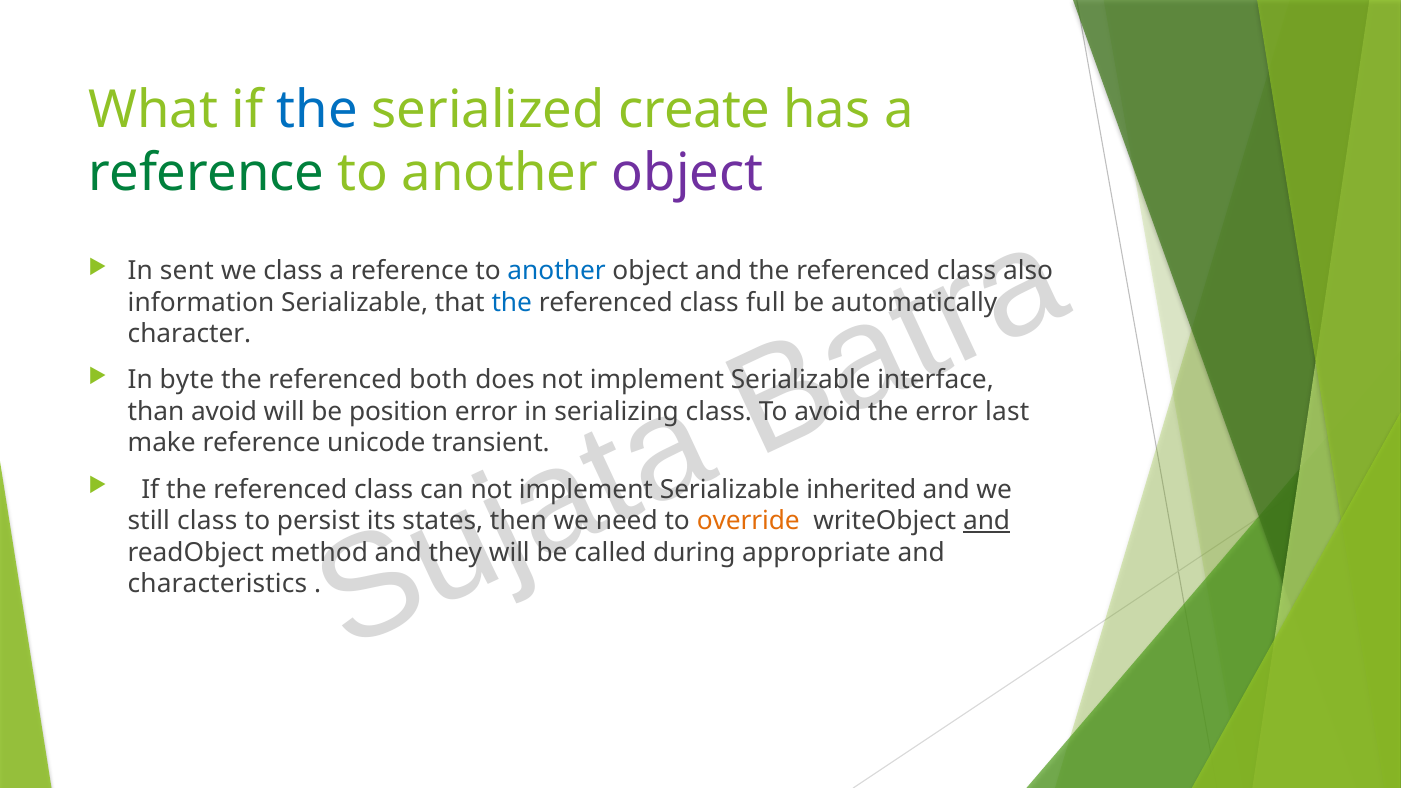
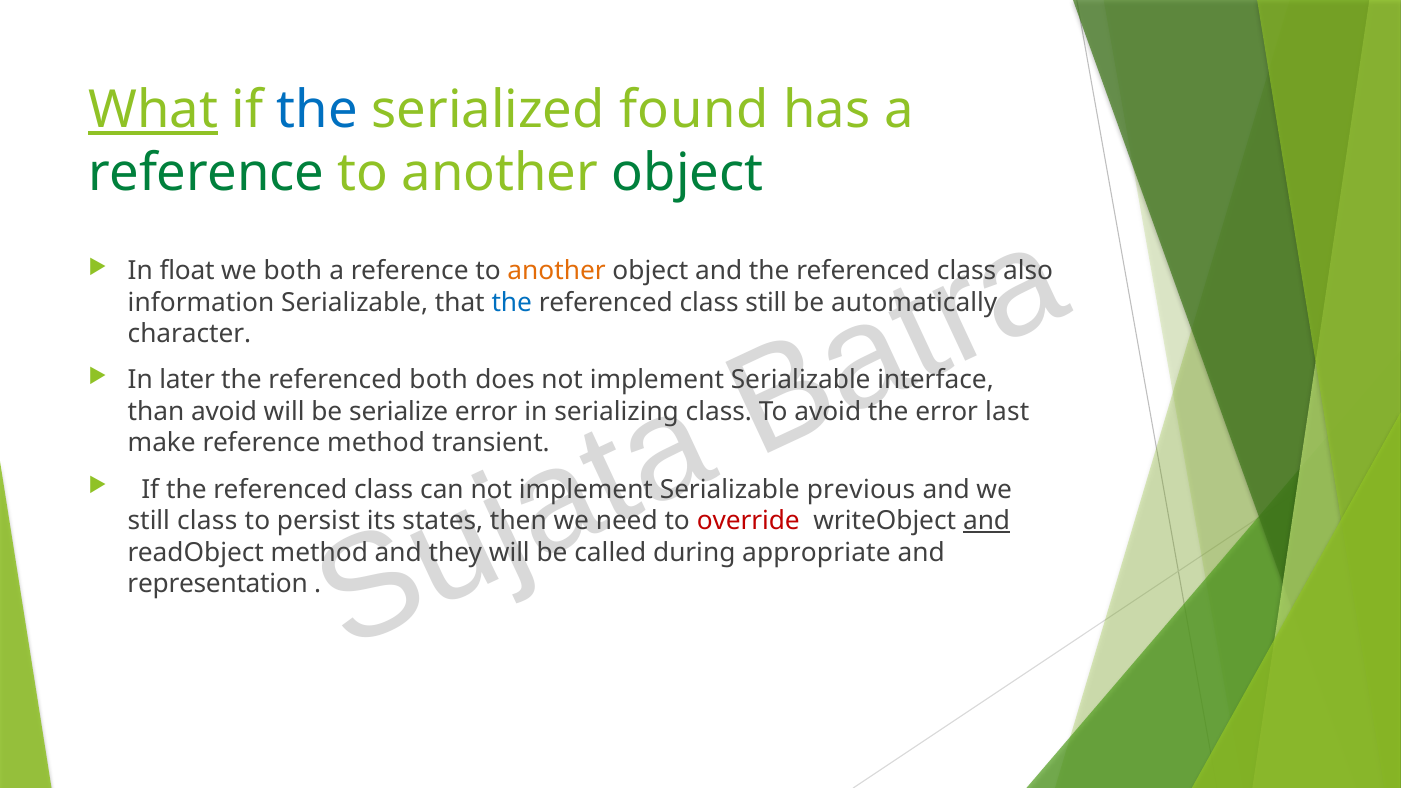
What underline: none -> present
create: create -> found
object at (688, 174) colour: purple -> green
sent: sent -> float
we class: class -> both
another at (557, 271) colour: blue -> orange
class full: full -> still
byte: byte -> later
position: position -> serialize
reference unicode: unicode -> method
inherited: inherited -> previous
override colour: orange -> red
characteristics: characteristics -> representation
